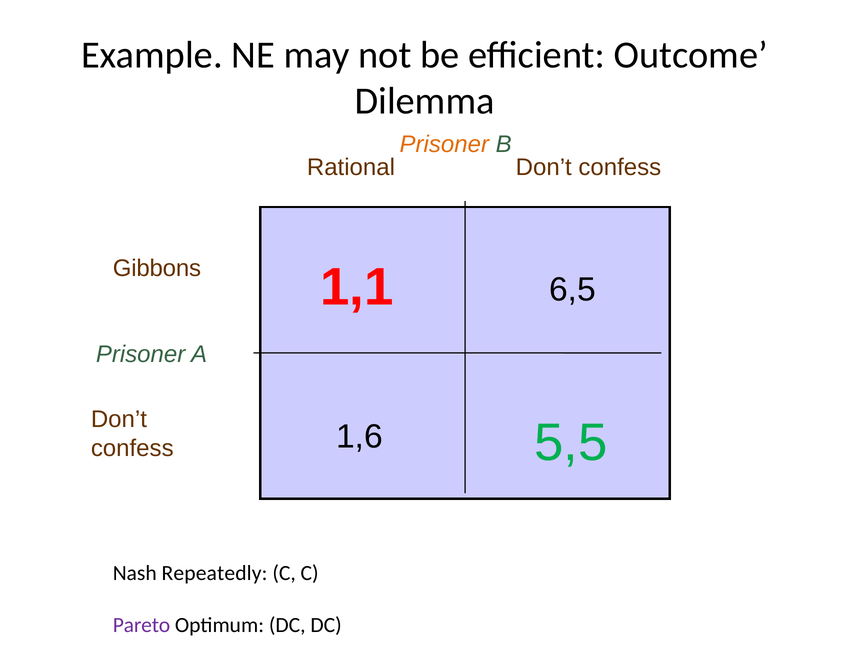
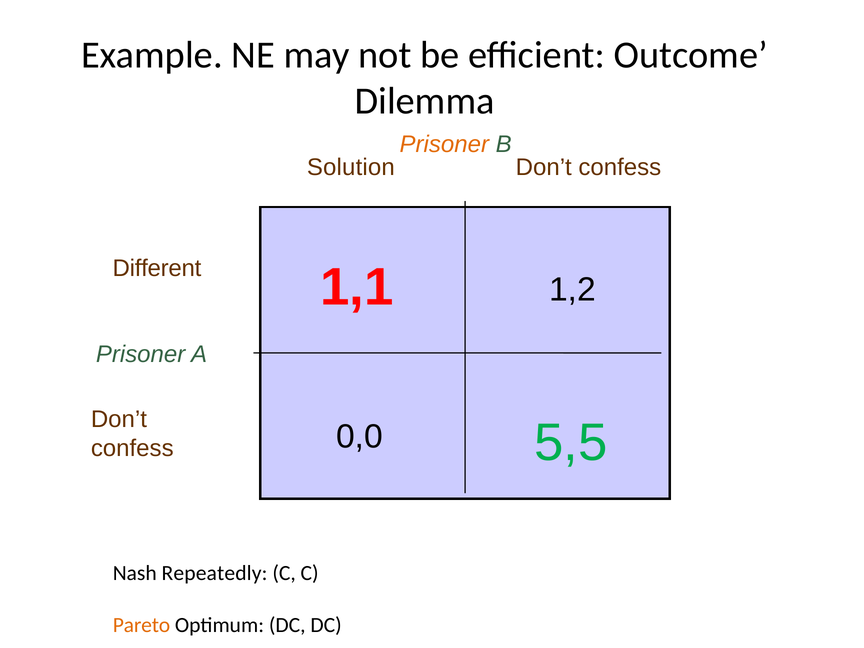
Rational: Rational -> Solution
Gibbons: Gibbons -> Different
6,5: 6,5 -> 1,2
1,6: 1,6 -> 0,0
Pareto colour: purple -> orange
